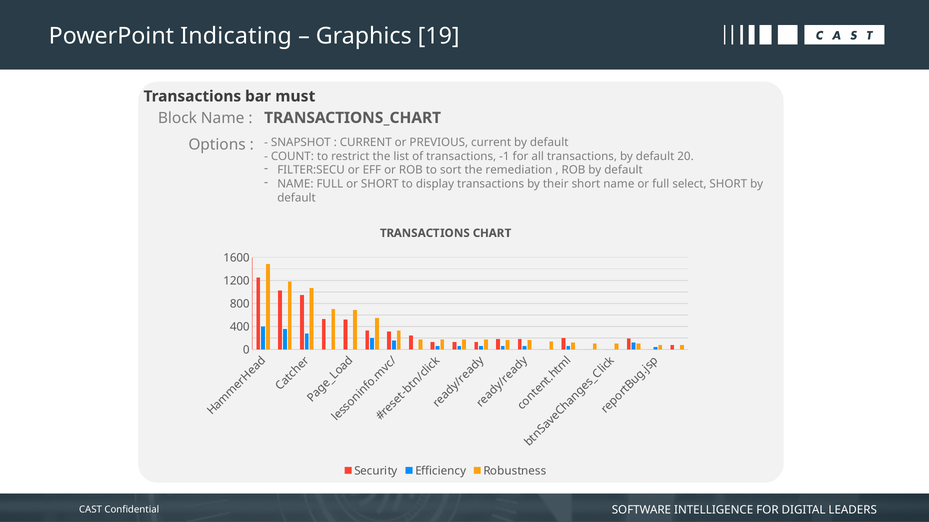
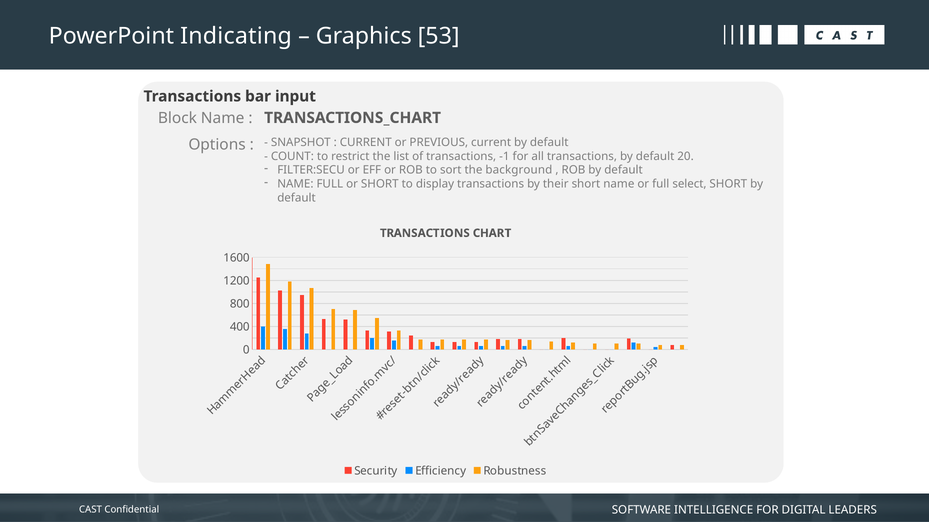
19: 19 -> 53
must: must -> input
remediation: remediation -> background
